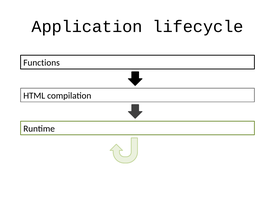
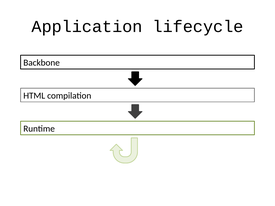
Functions: Functions -> Backbone
